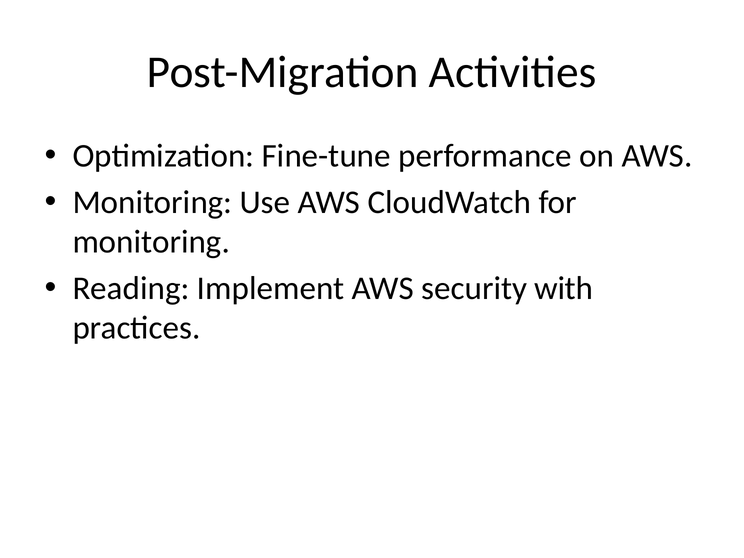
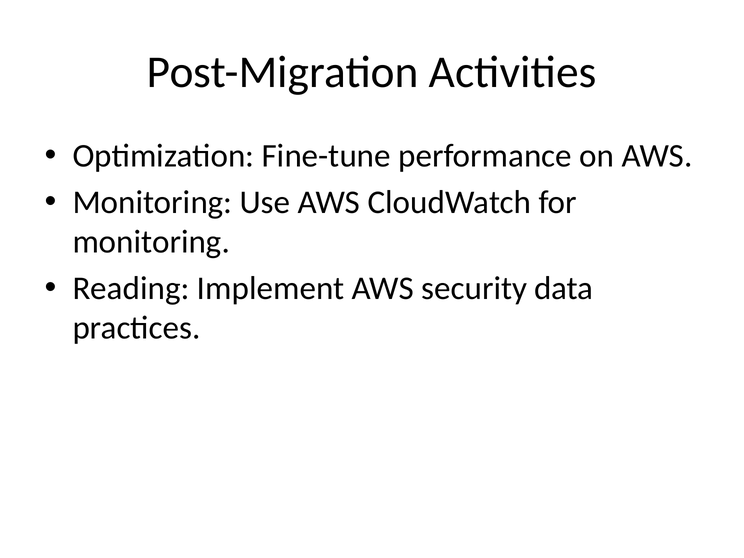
with: with -> data
